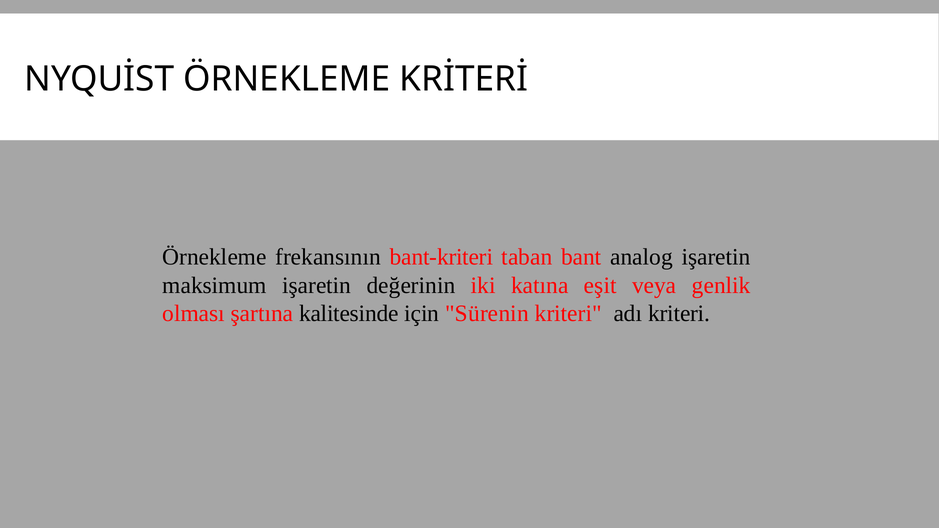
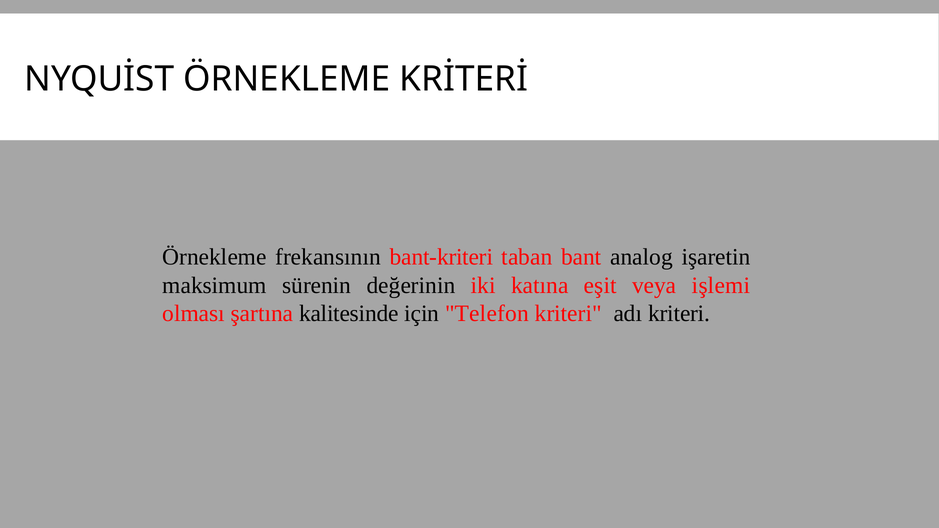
maksimum işaretin: işaretin -> sürenin
genlik: genlik -> işlemi
Sürenin: Sürenin -> Telefon
